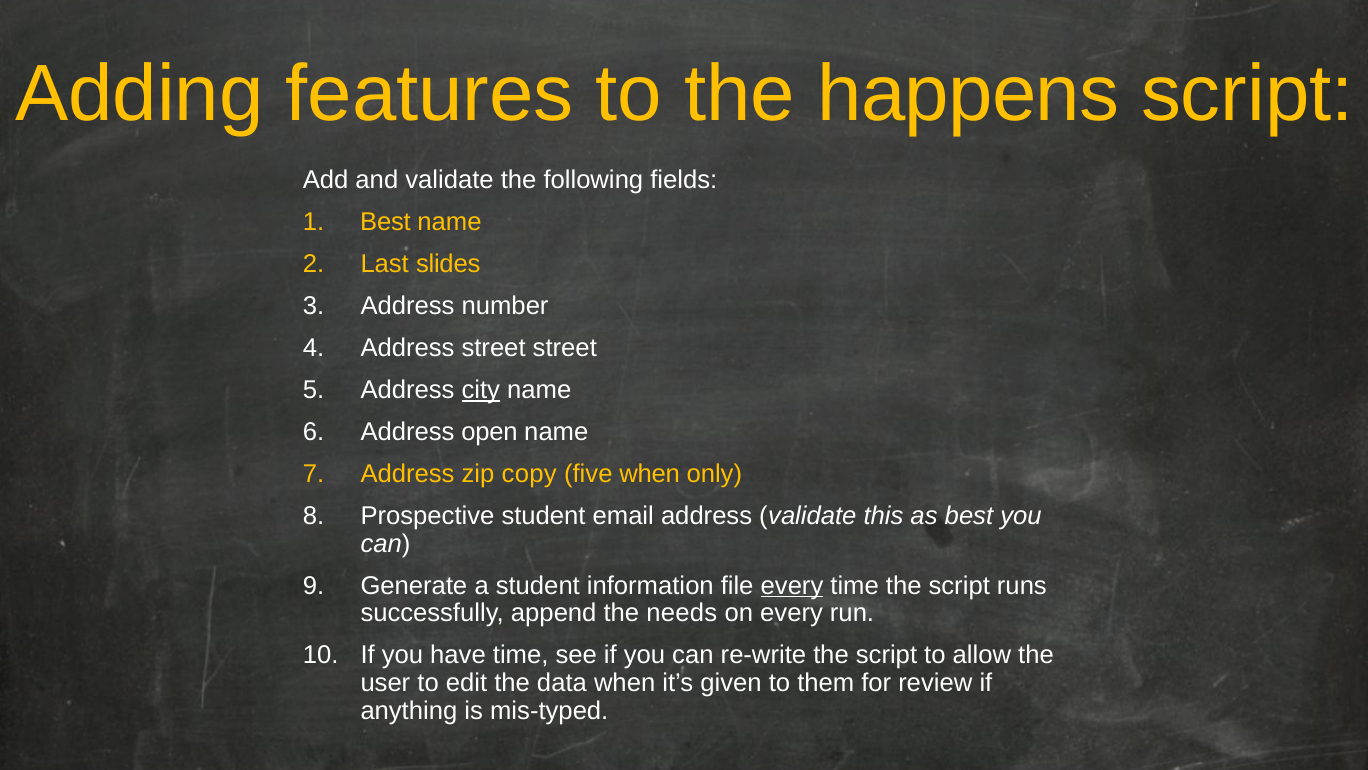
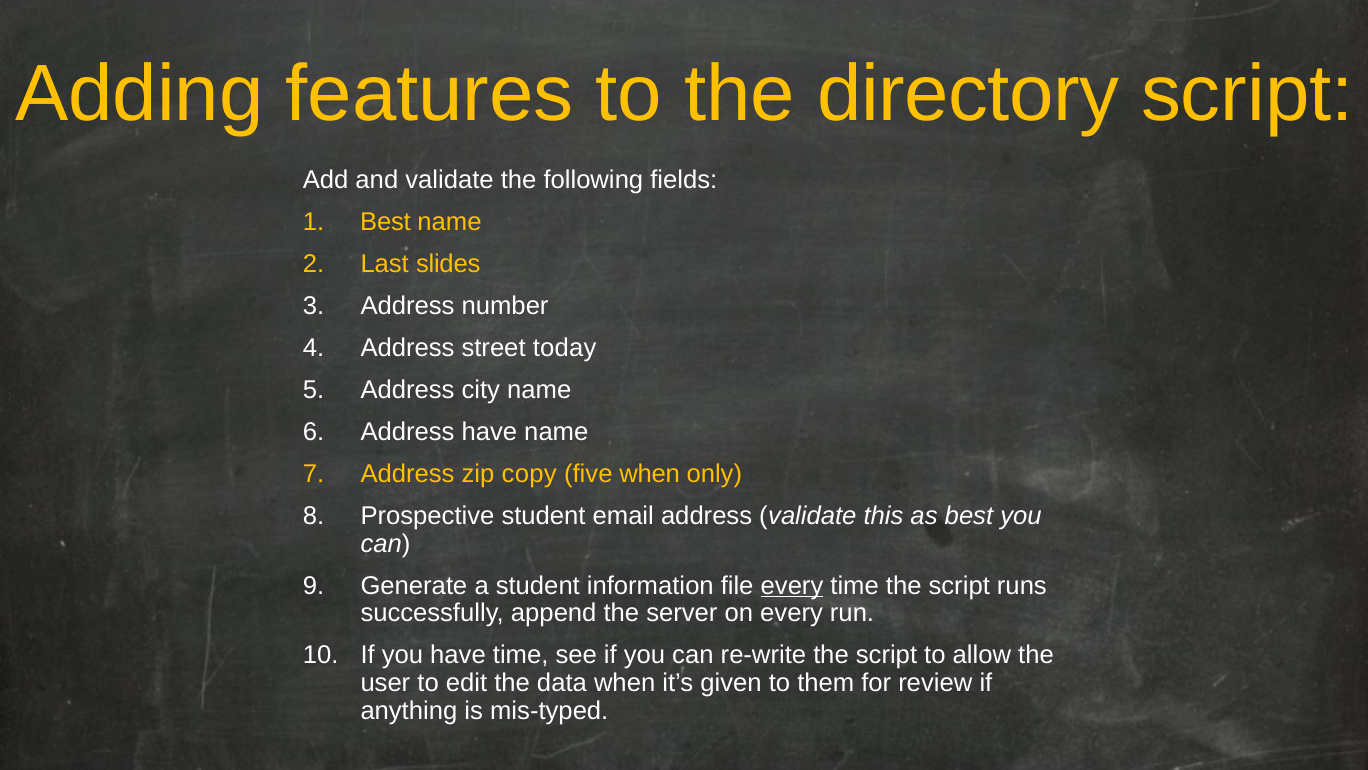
happens: happens -> directory
street street: street -> today
city underline: present -> none
Address open: open -> have
needs: needs -> server
